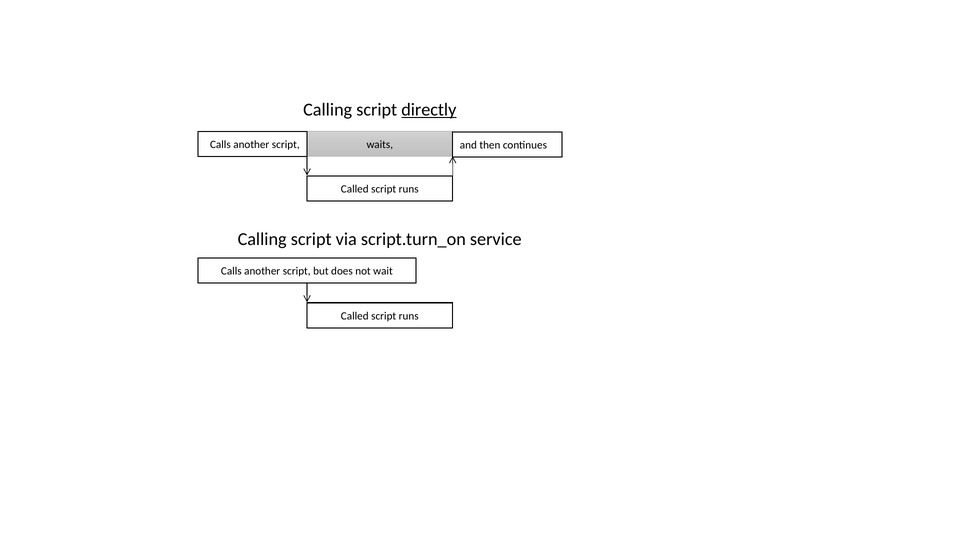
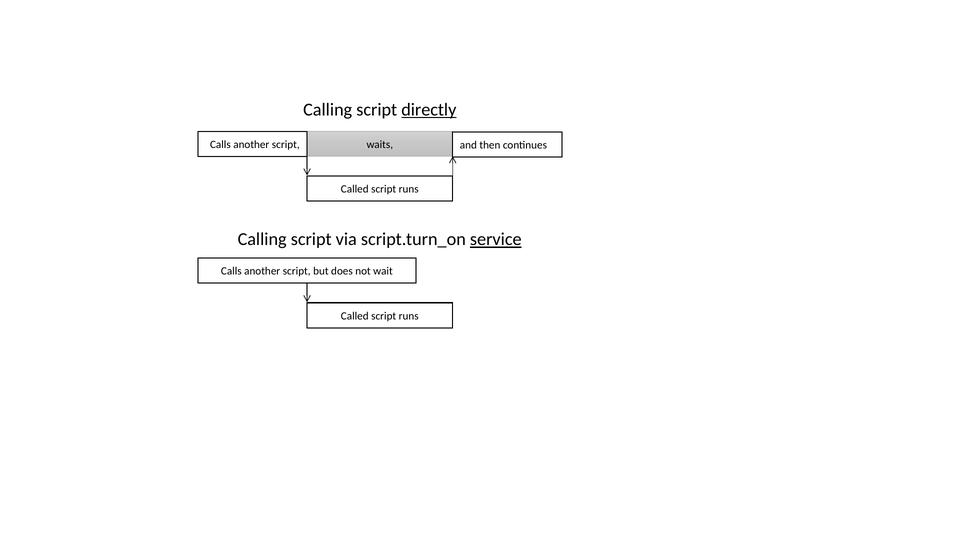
service underline: none -> present
